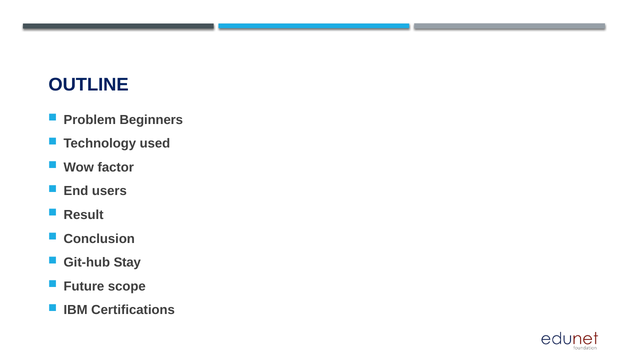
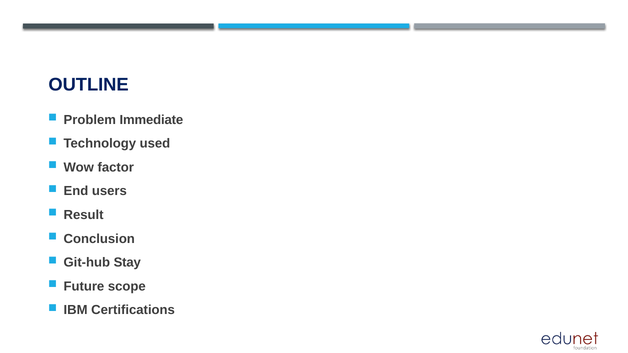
Beginners: Beginners -> Immediate
